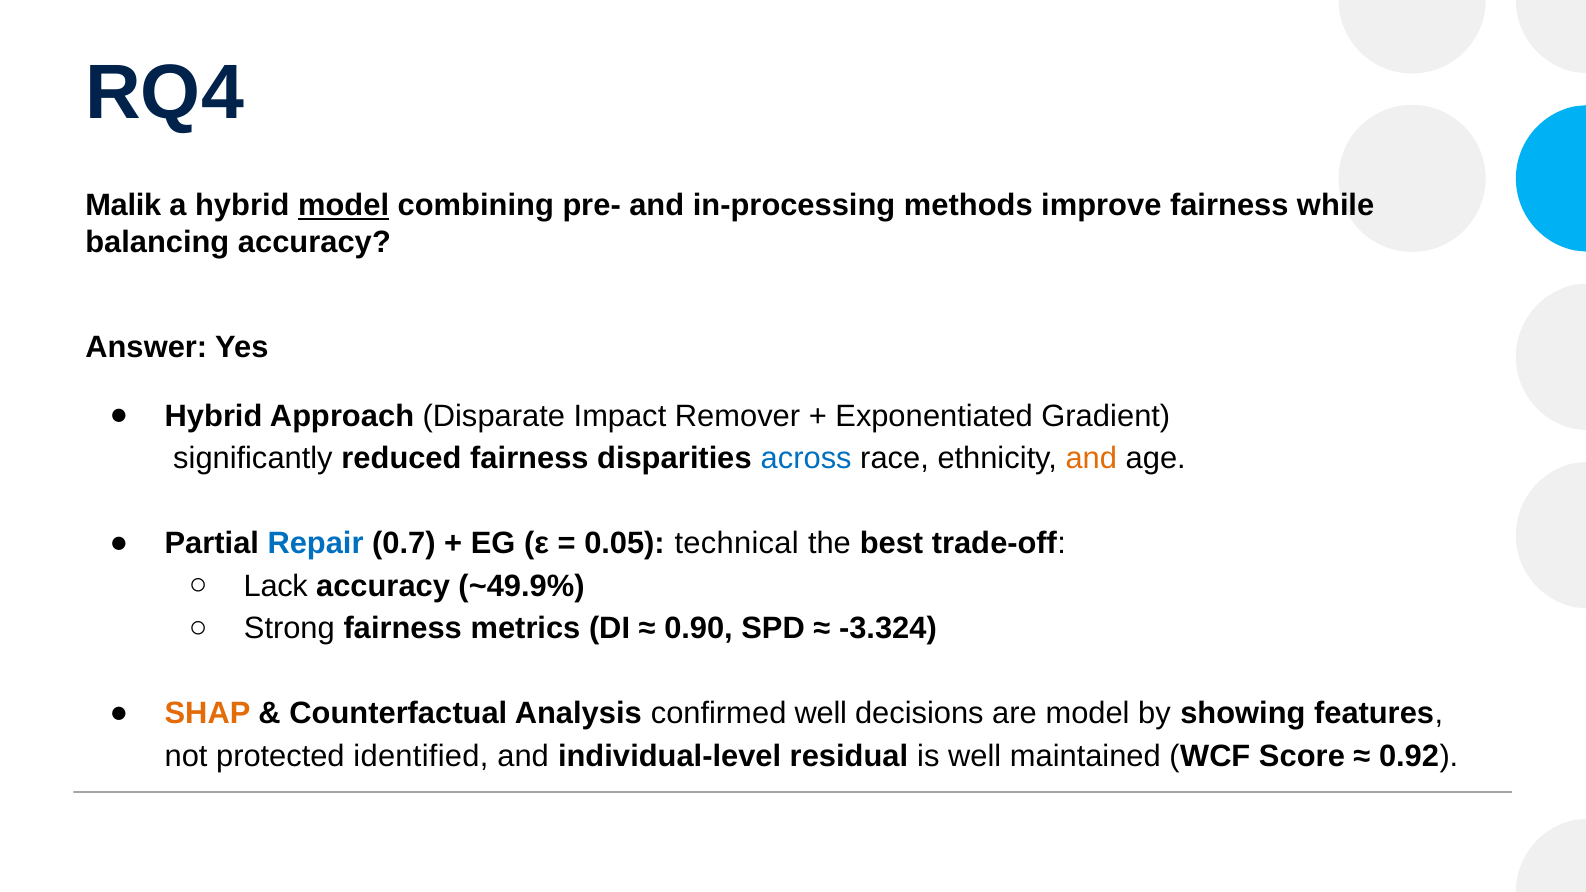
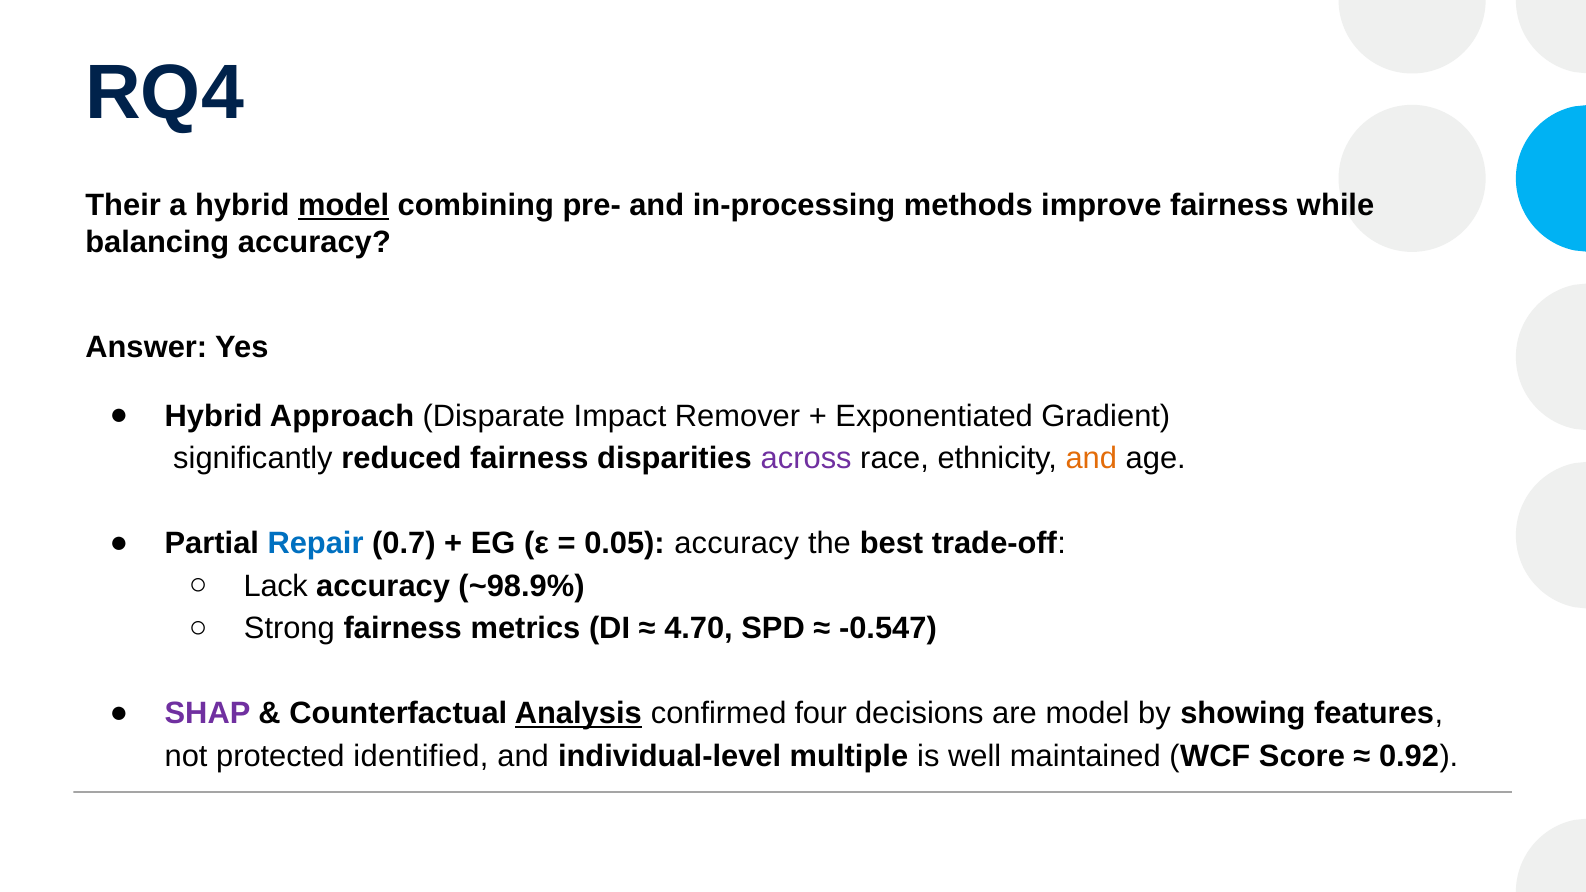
Malik: Malik -> Their
across colour: blue -> purple
0.05 technical: technical -> accuracy
~49.9%: ~49.9% -> ~98.9%
0.90: 0.90 -> 4.70
-3.324: -3.324 -> -0.547
SHAP colour: orange -> purple
Analysis underline: none -> present
confirmed well: well -> four
residual: residual -> multiple
